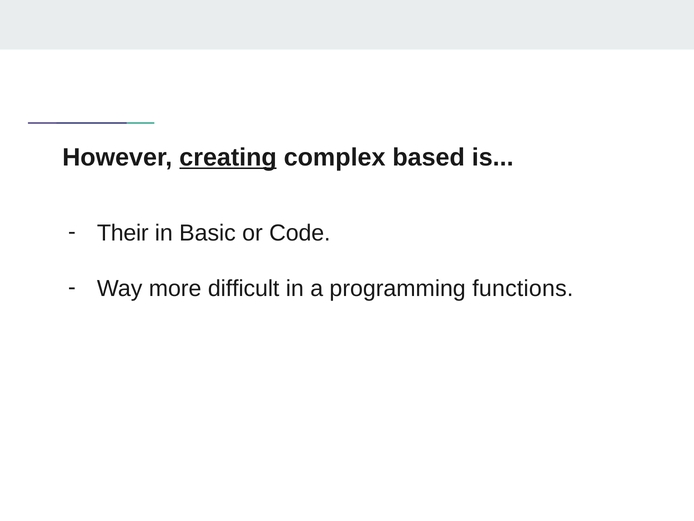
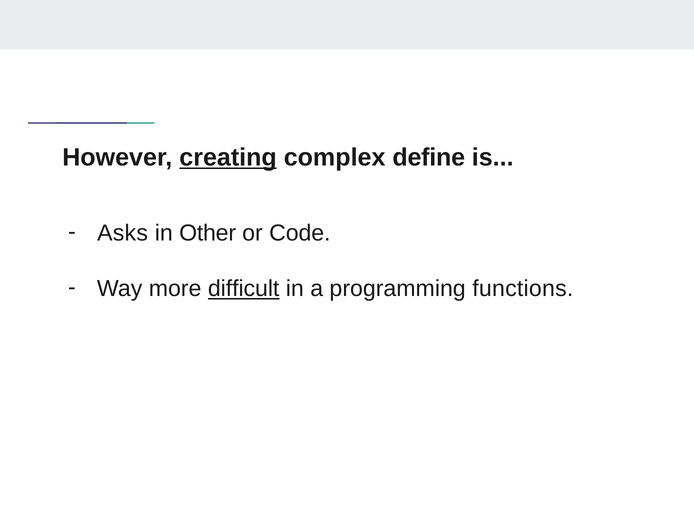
based: based -> define
Their: Their -> Asks
Basic: Basic -> Other
difficult underline: none -> present
